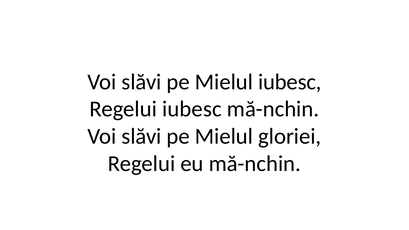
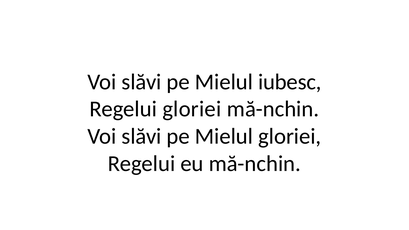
Regelui iubesc: iubesc -> gloriei
